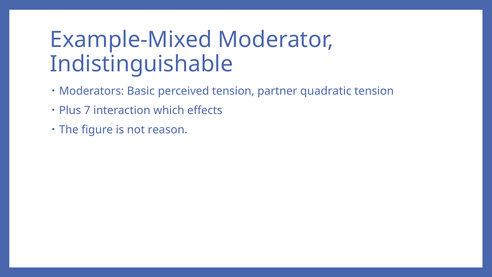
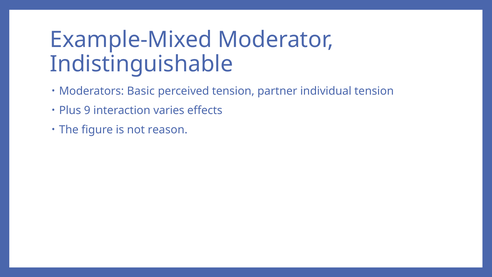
quadratic: quadratic -> individual
7: 7 -> 9
which: which -> varies
